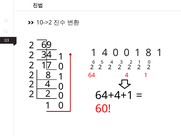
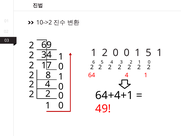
4 at (105, 53): 4 -> 2
1 8: 8 -> 5
60: 60 -> 49
